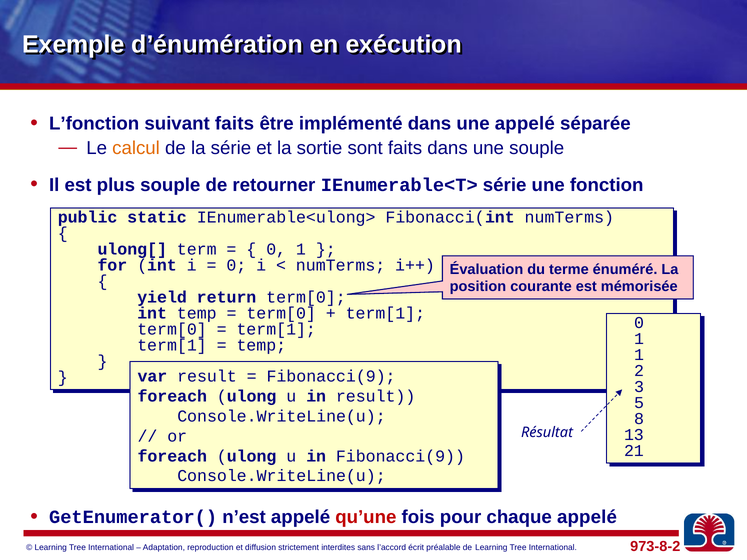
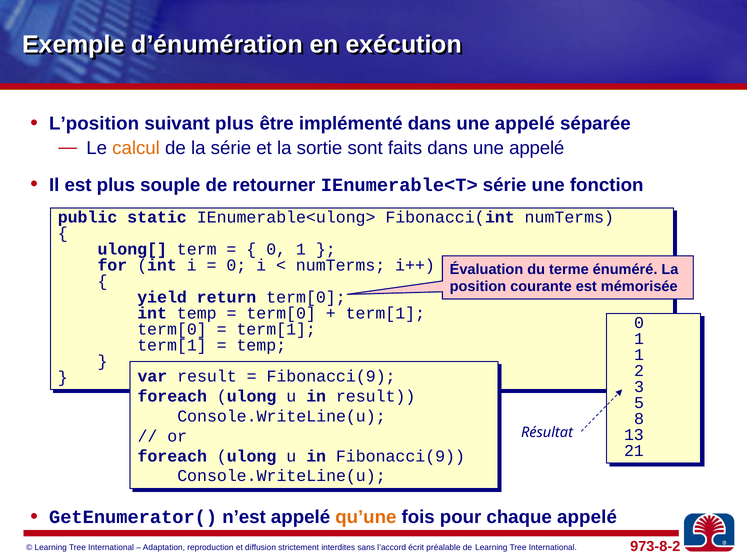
L’fonction: L’fonction -> L’position
suivant faits: faits -> plus
faits dans une souple: souple -> appelé
qu’une colour: red -> orange
